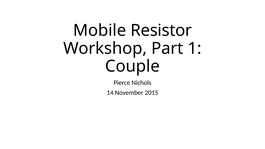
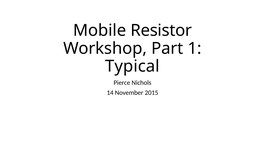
Couple: Couple -> Typical
